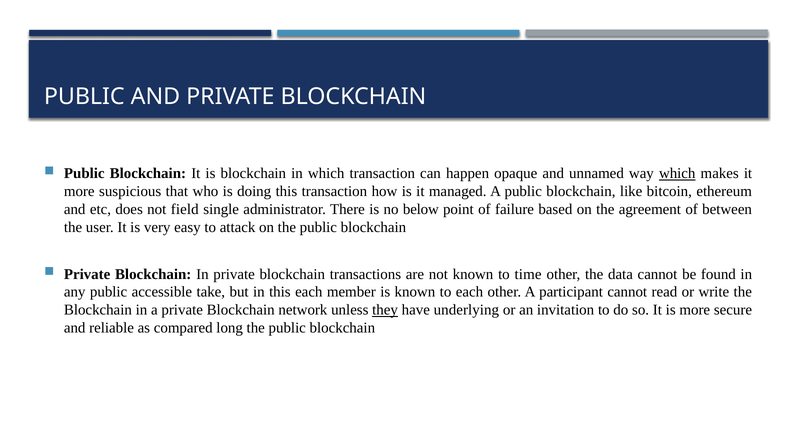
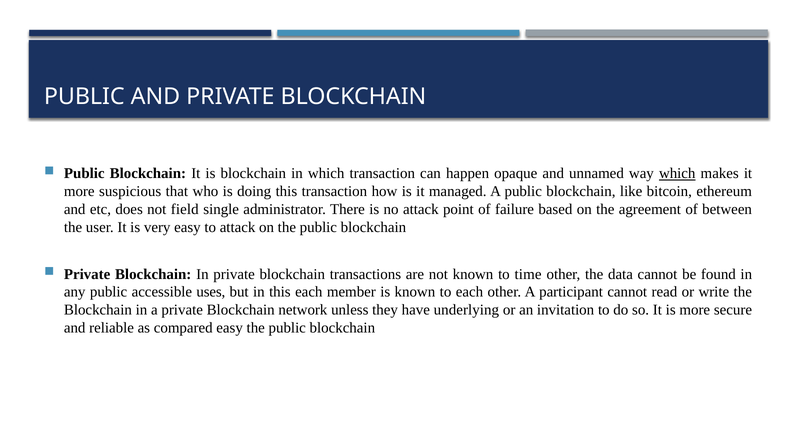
no below: below -> attack
take: take -> uses
they underline: present -> none
compared long: long -> easy
